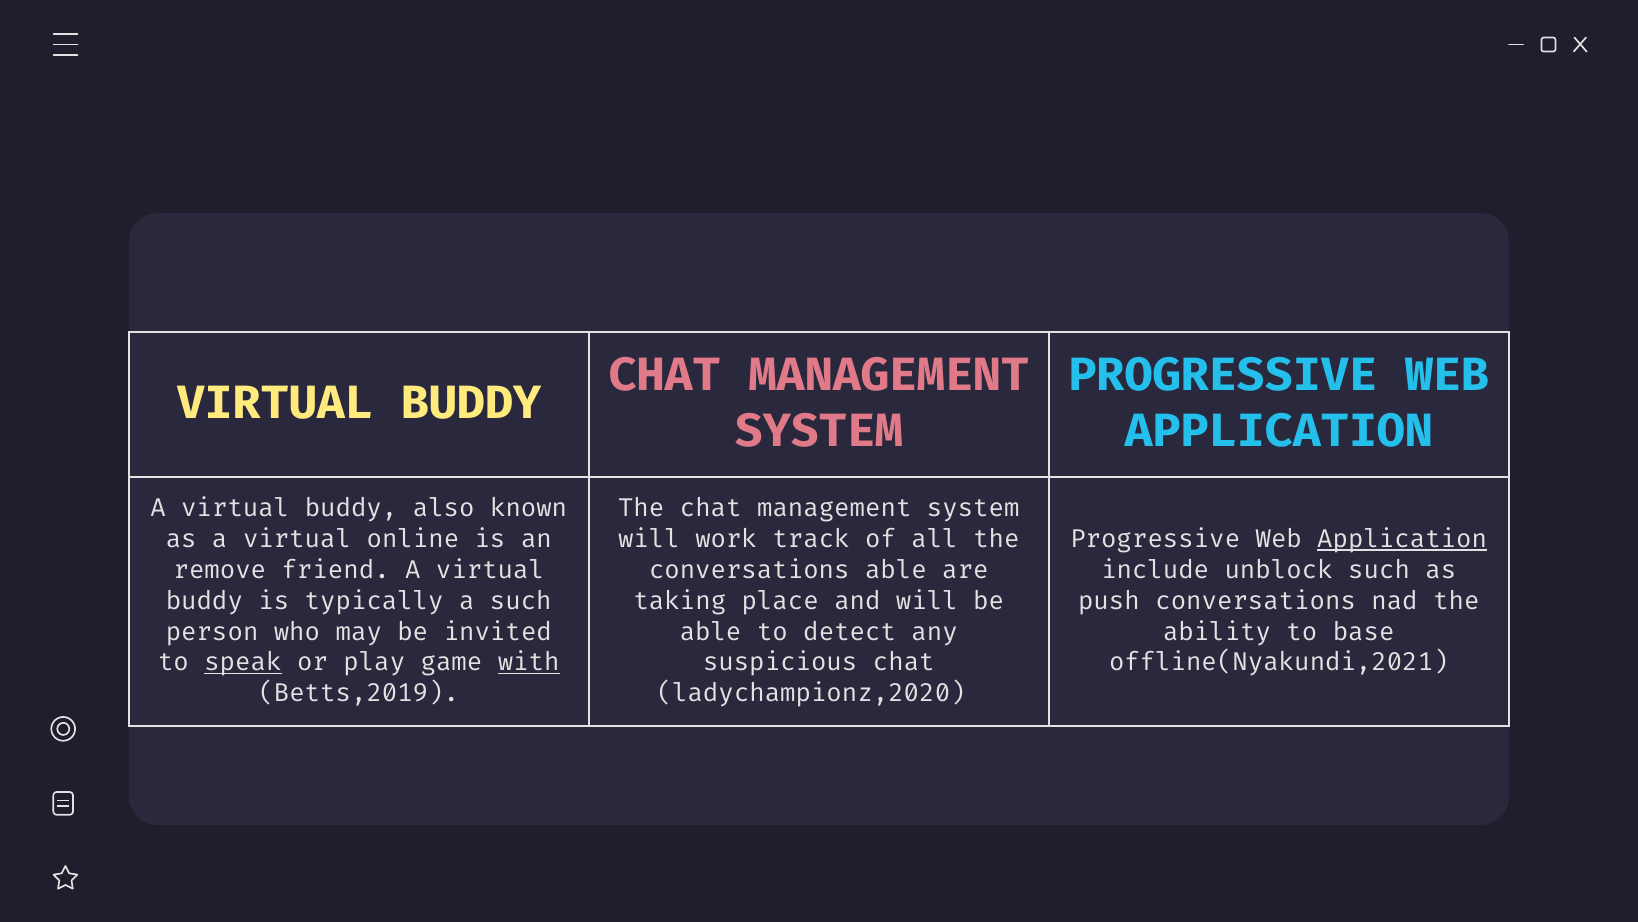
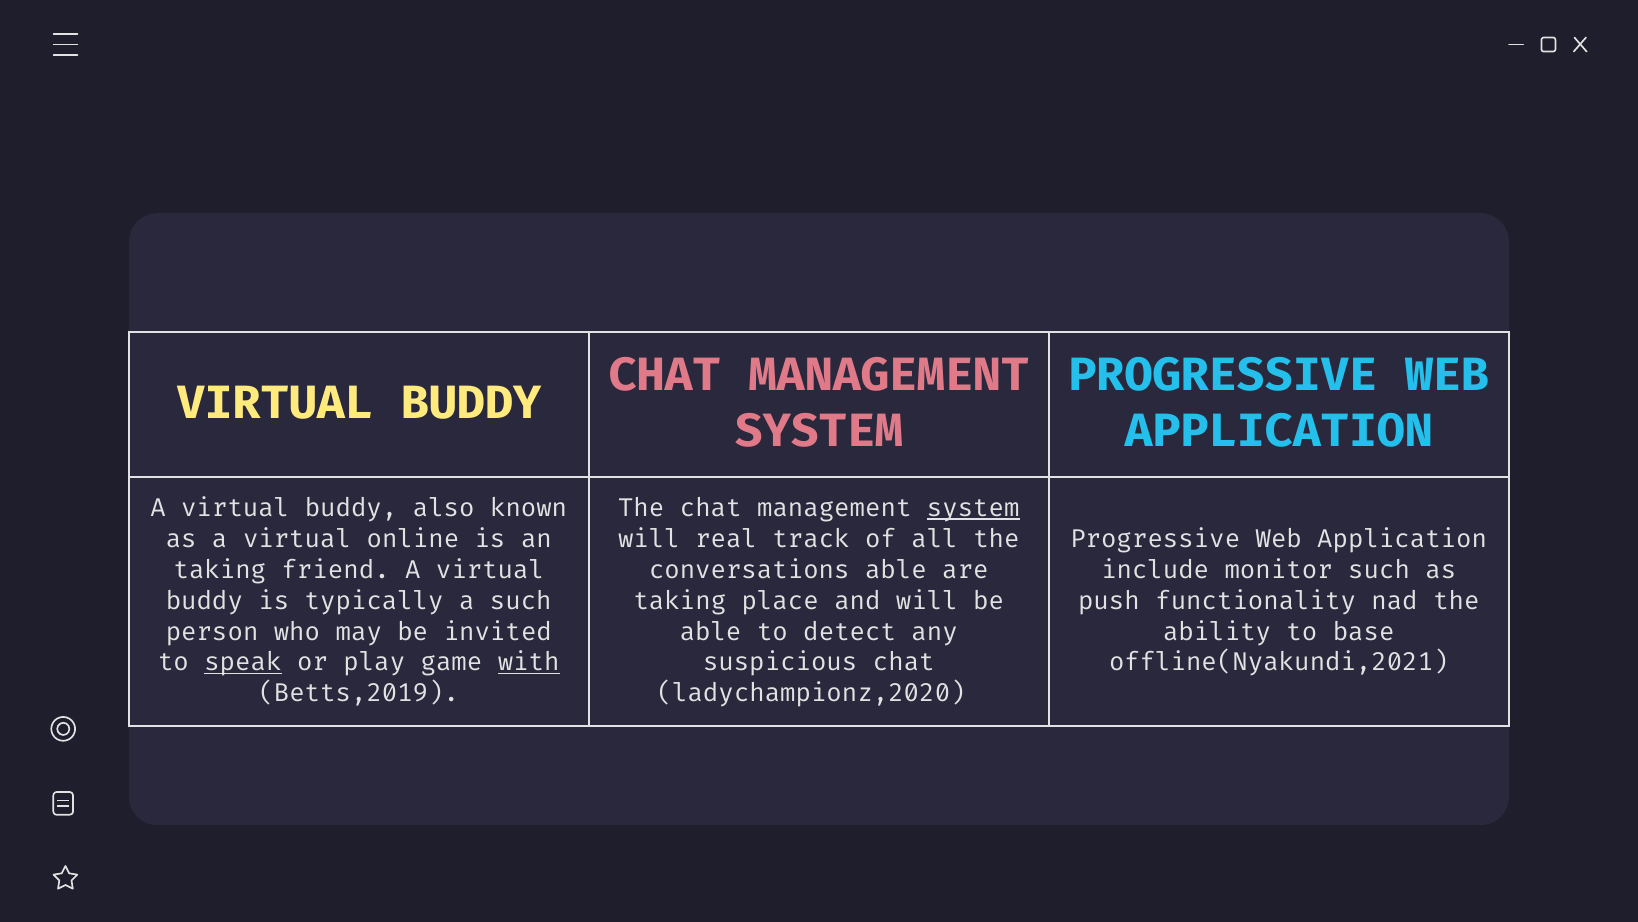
system at (973, 508) underline: none -> present
work: work -> real
Application at (1402, 539) underline: present -> none
remove at (220, 570): remove -> taking
unblock: unblock -> monitor
push conversations: conversations -> functionality
